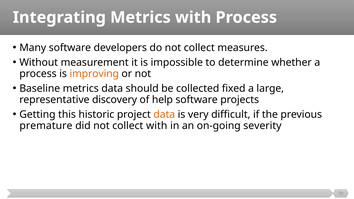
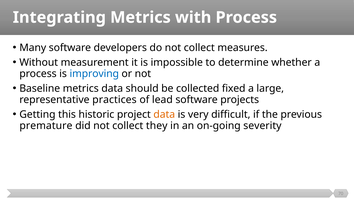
improving colour: orange -> blue
discovery: discovery -> practices
help: help -> lead
collect with: with -> they
